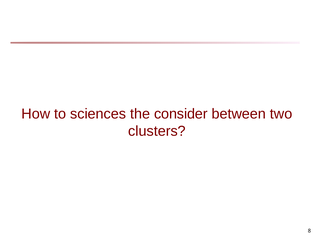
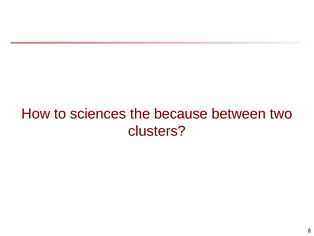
consider: consider -> because
